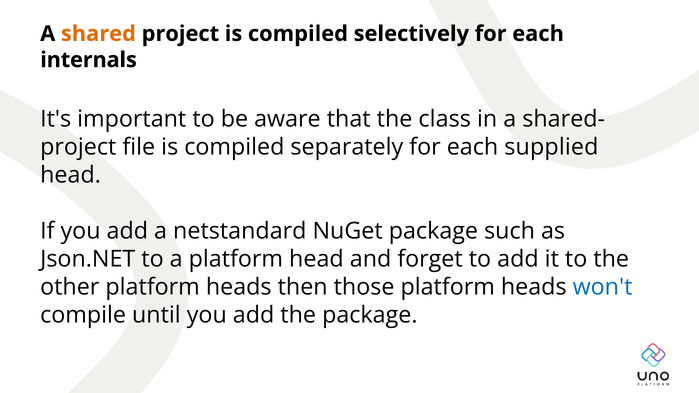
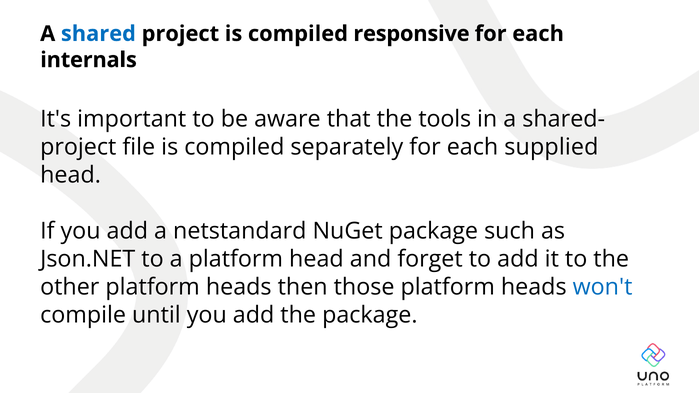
shared colour: orange -> blue
selectively: selectively -> responsive
class: class -> tools
